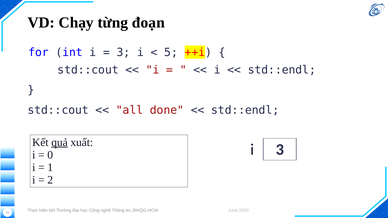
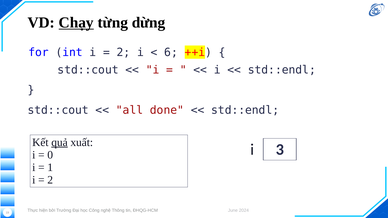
Chạy underline: none -> present
đoạn: đoạn -> dừng
3 at (123, 52): 3 -> 2
5: 5 -> 6
